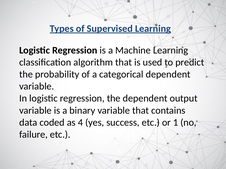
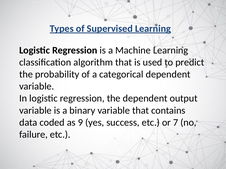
4: 4 -> 9
1: 1 -> 7
